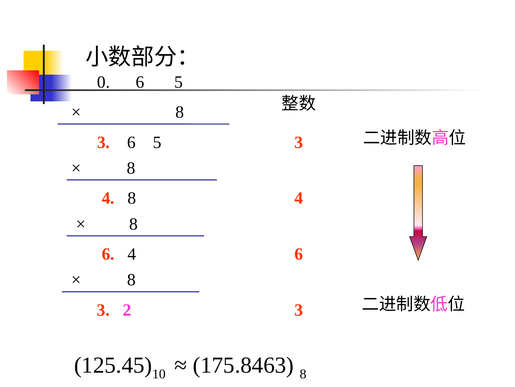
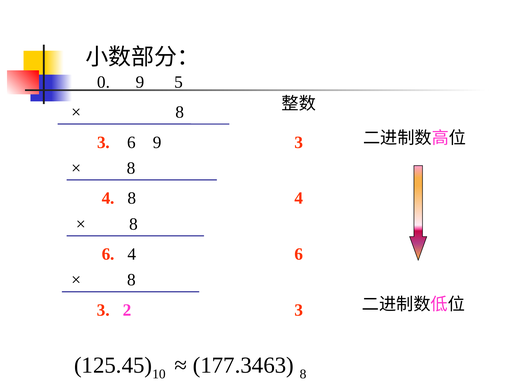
0 6: 6 -> 9
5 at (157, 142): 5 -> 9
175.8463: 175.8463 -> 177.3463
